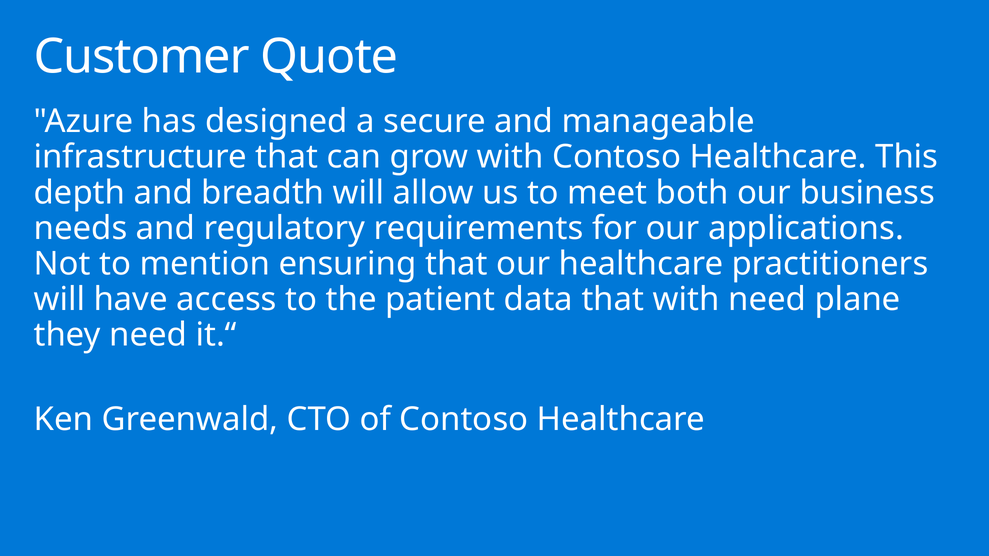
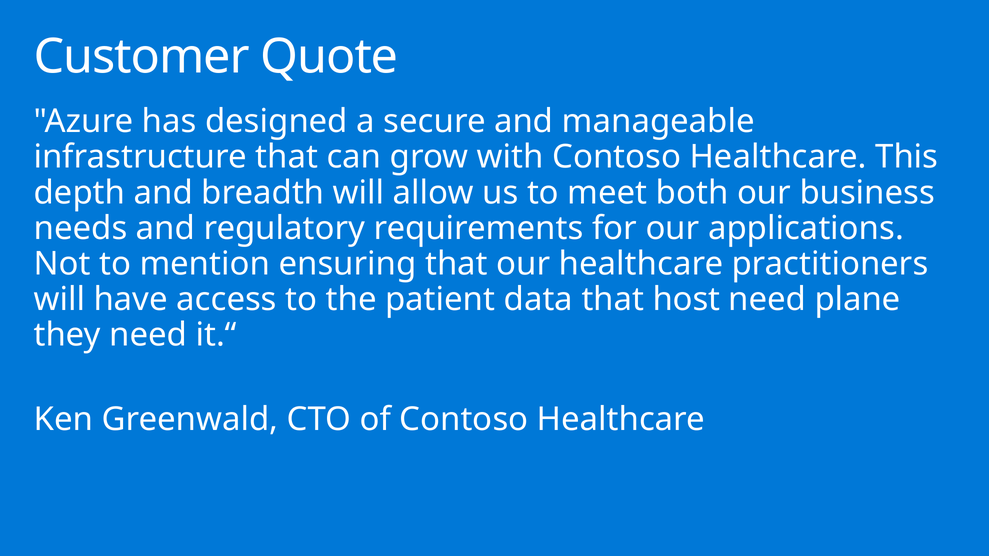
that with: with -> host
